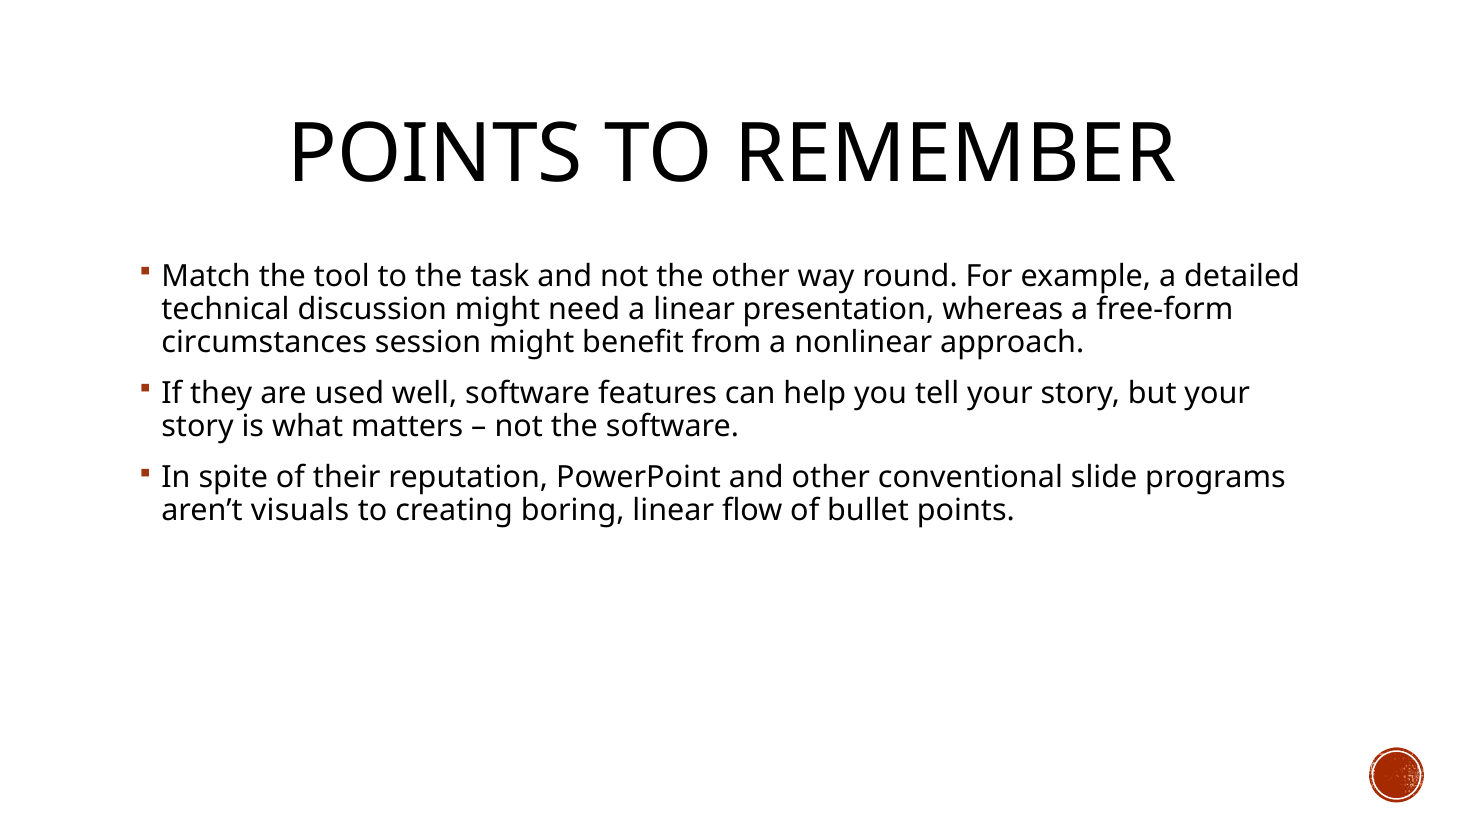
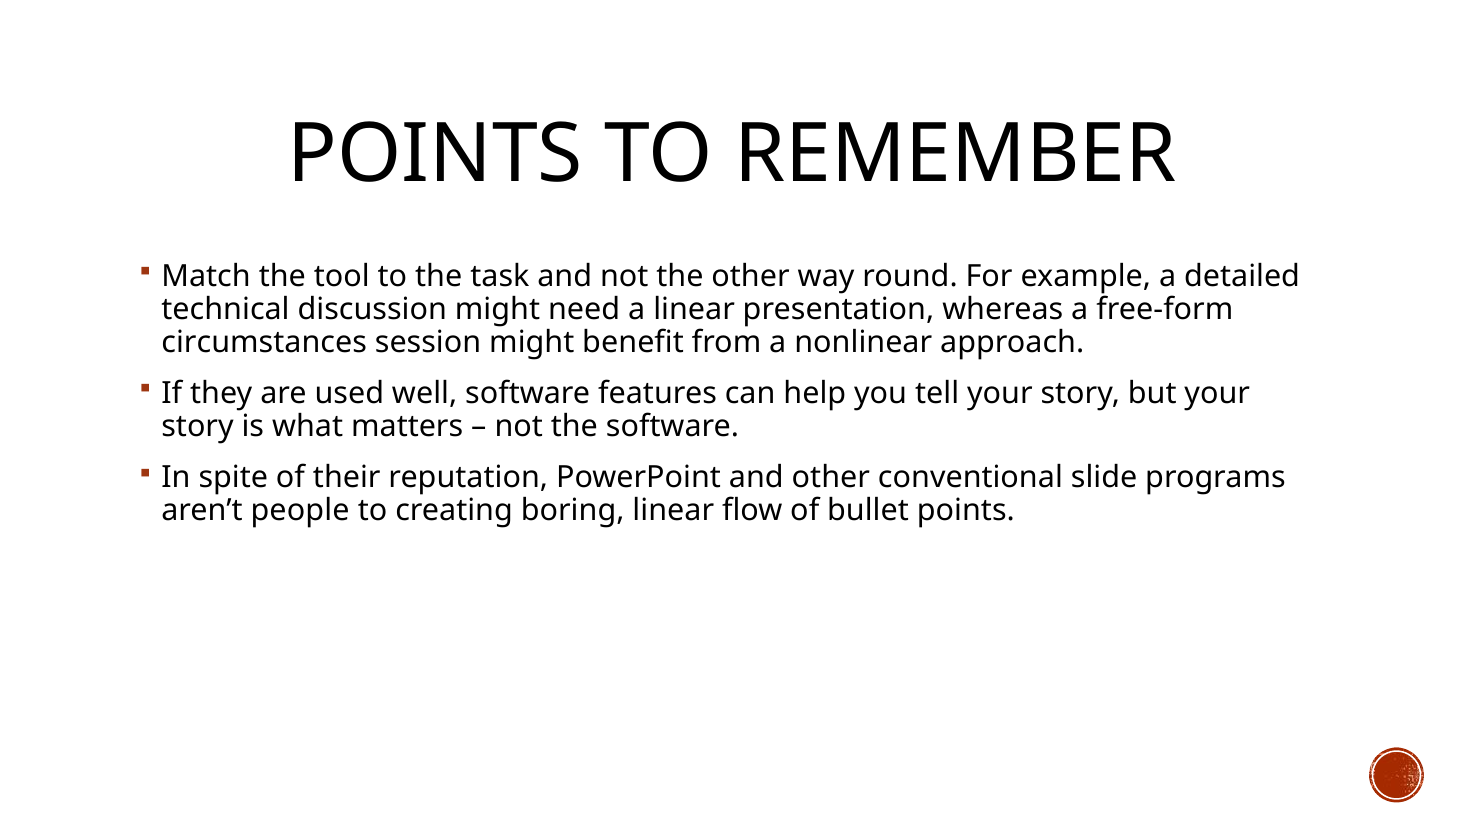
visuals: visuals -> people
